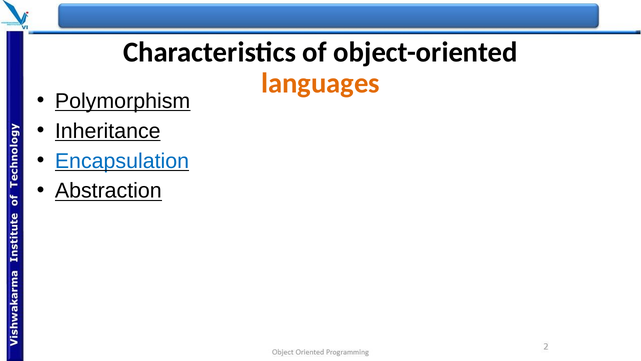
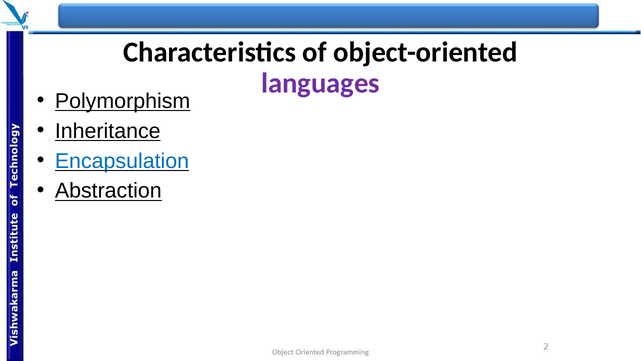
languages colour: orange -> purple
